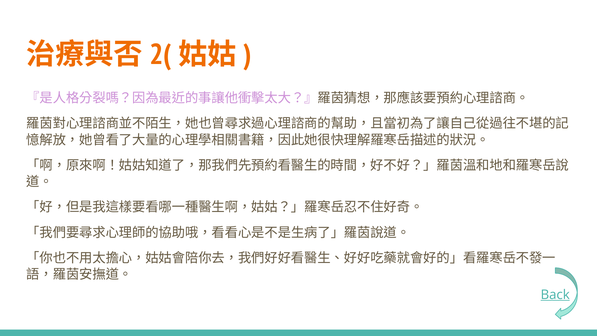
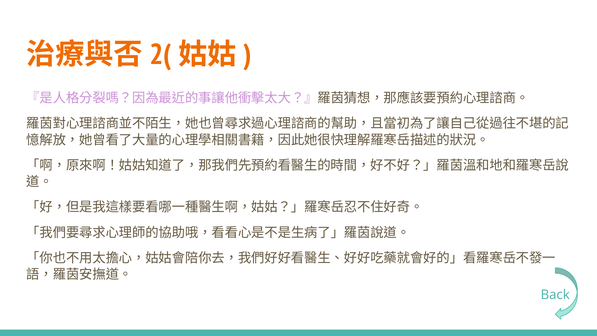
Back underline: present -> none
